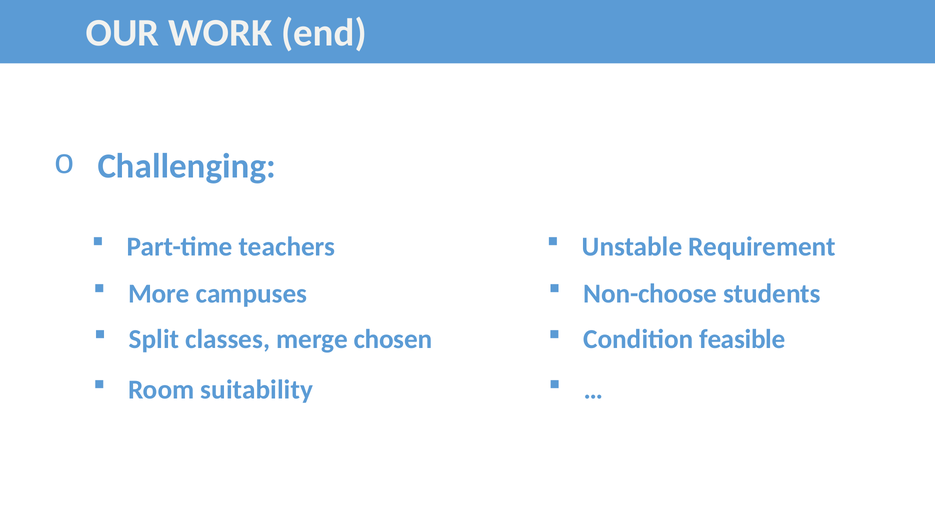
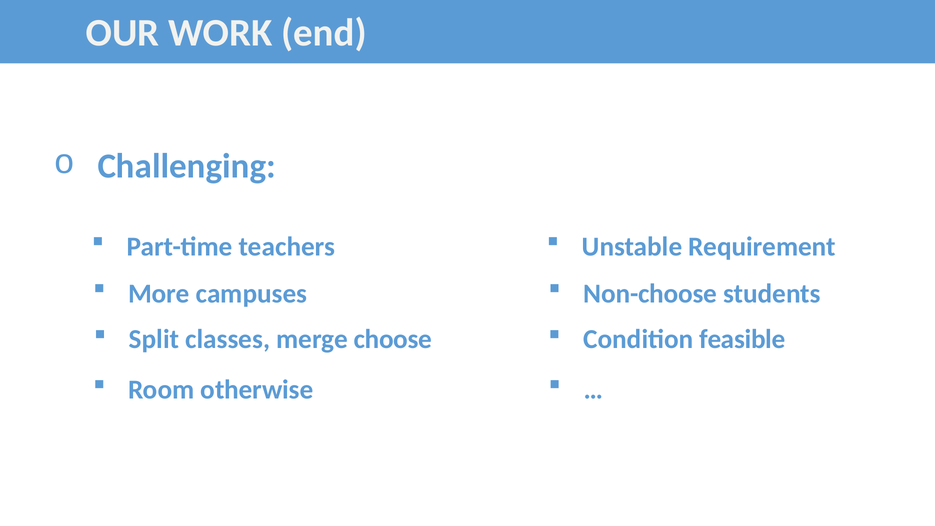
chosen: chosen -> choose
suitability: suitability -> otherwise
